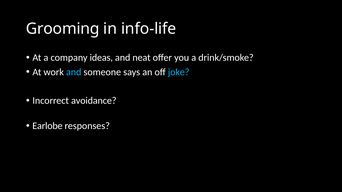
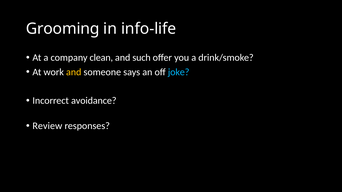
ideas: ideas -> clean
neat: neat -> such
and at (74, 72) colour: light blue -> yellow
Earlobe: Earlobe -> Review
